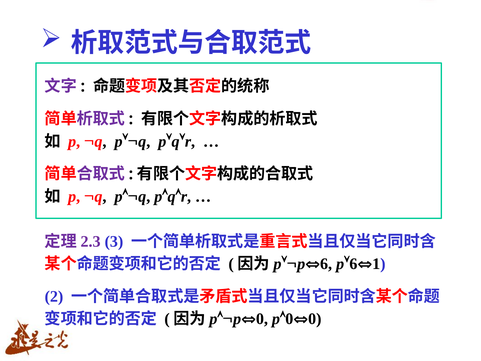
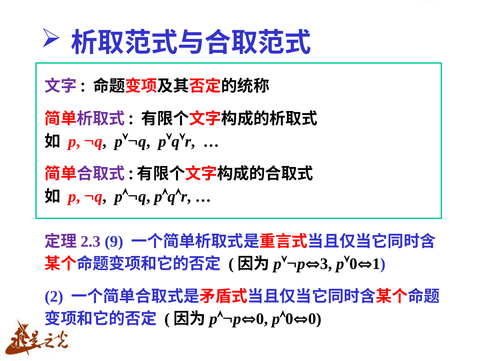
3: 3 -> 9
6 at (326, 264): 6 -> 3
6 at (353, 264): 6 -> 0
